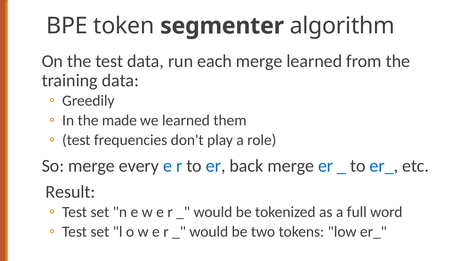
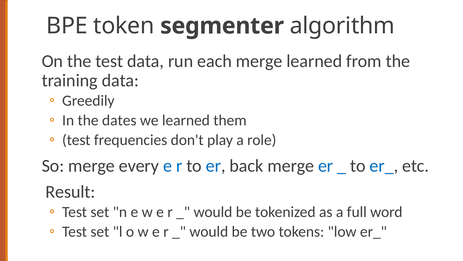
made: made -> dates
